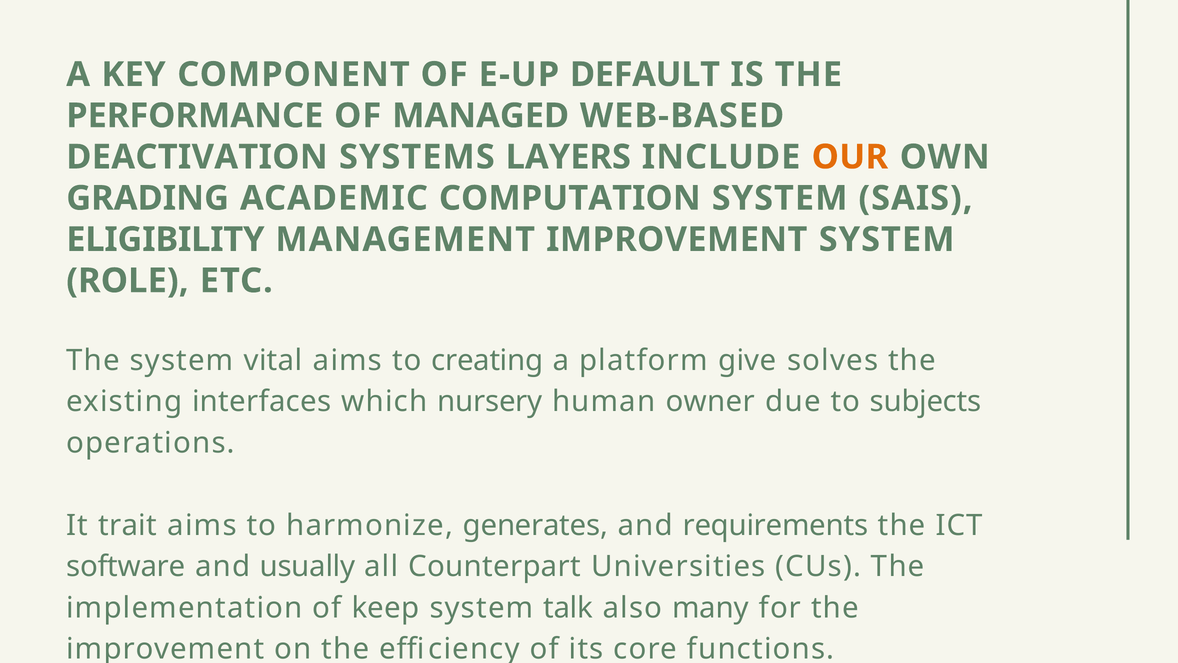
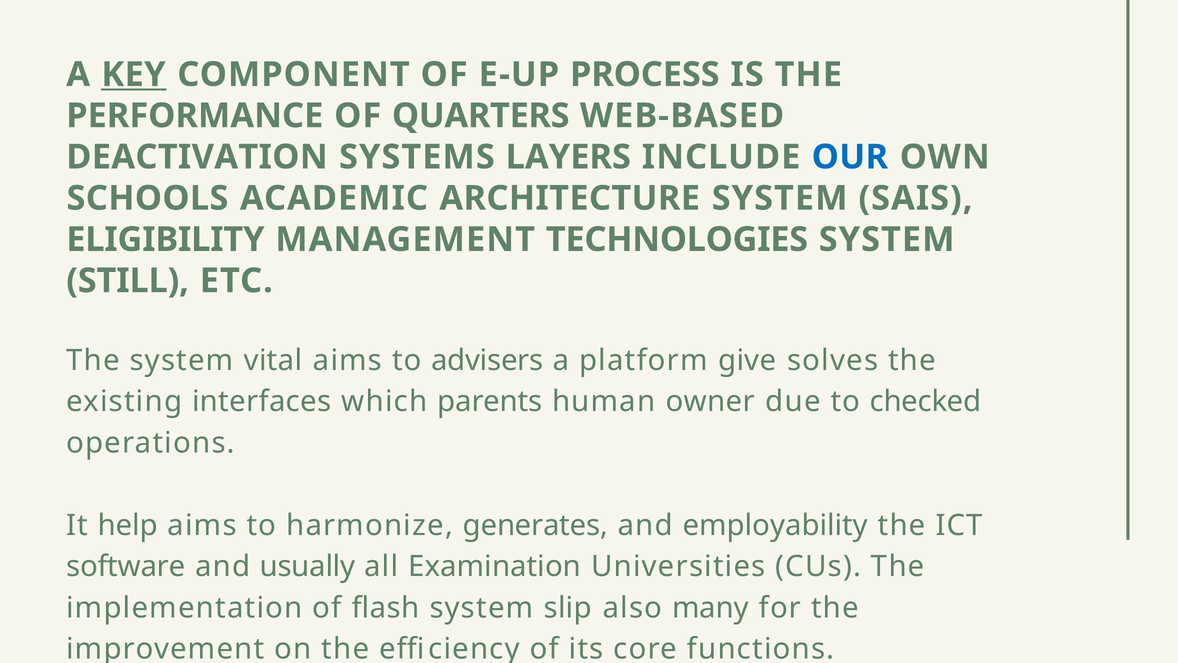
KEY underline: none -> present
DEFAULT: DEFAULT -> PROCESS
MANAGED: MANAGED -> QUARTERS
OUR colour: orange -> blue
GRADING: GRADING -> SCHOOLS
COMPUTATION: COMPUTATION -> ARCHITECTURE
MANAGEMENT IMPROVEMENT: IMPROVEMENT -> TECHNOLOGIES
ROLE: ROLE -> STILL
creating: creating -> advisers
nursery: nursery -> parents
subjects: subjects -> checked
trait: trait -> help
requirements: requirements -> employability
Counterpart: Counterpart -> Examination
keep: keep -> flash
talk: talk -> slip
